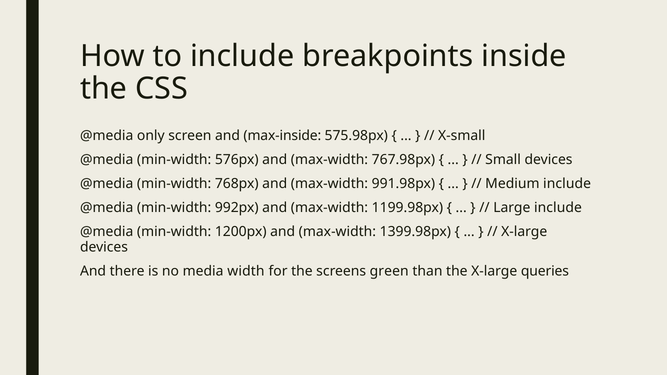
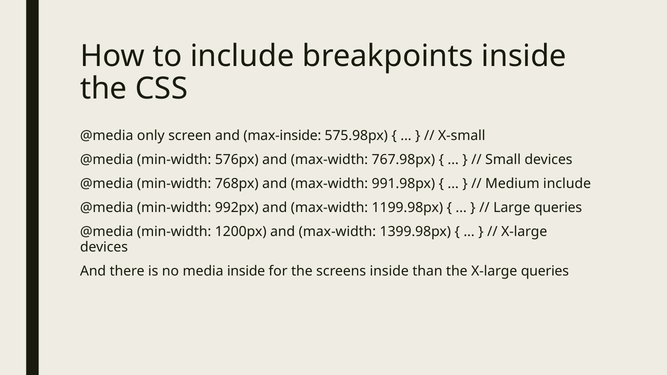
Large include: include -> queries
media width: width -> inside
screens green: green -> inside
